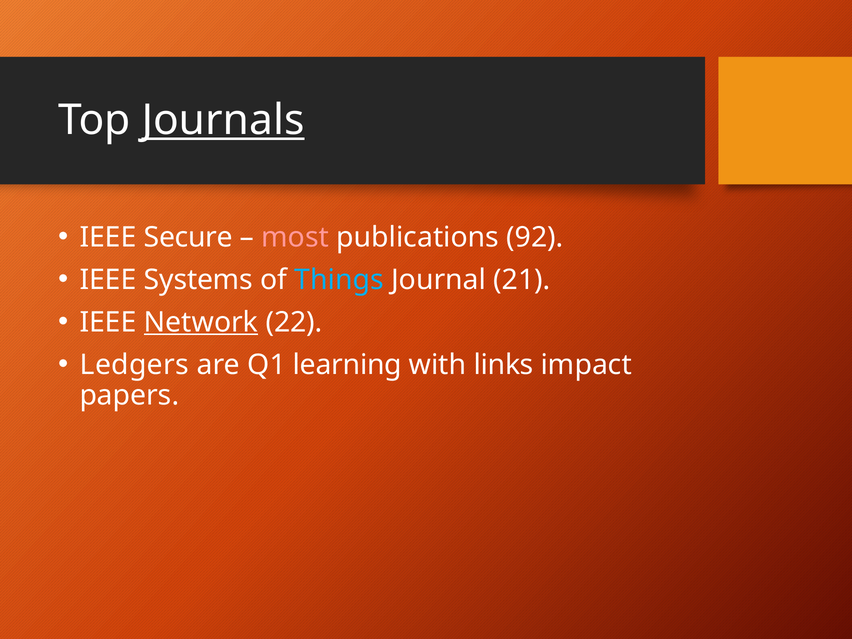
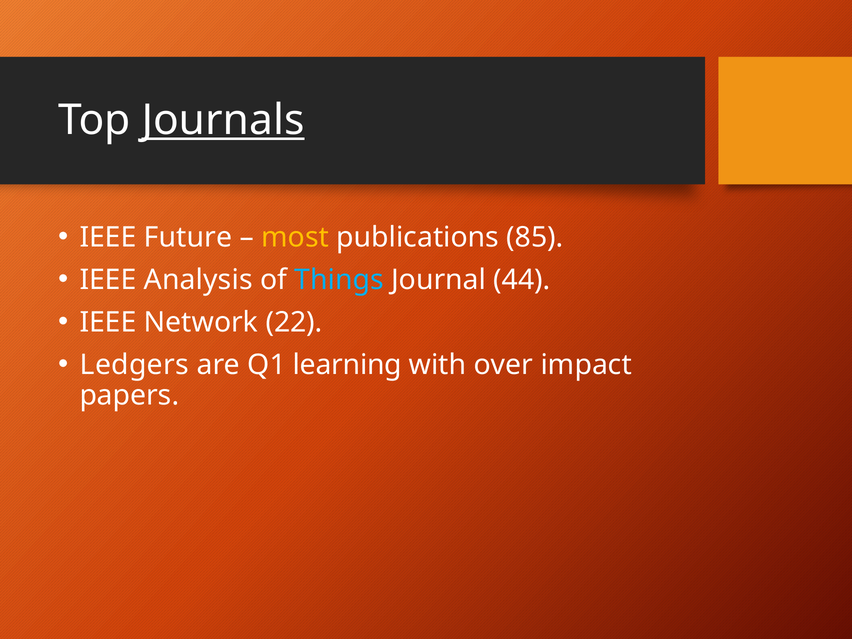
Secure: Secure -> Future
most colour: pink -> yellow
92: 92 -> 85
Systems: Systems -> Analysis
21: 21 -> 44
Network underline: present -> none
links: links -> over
